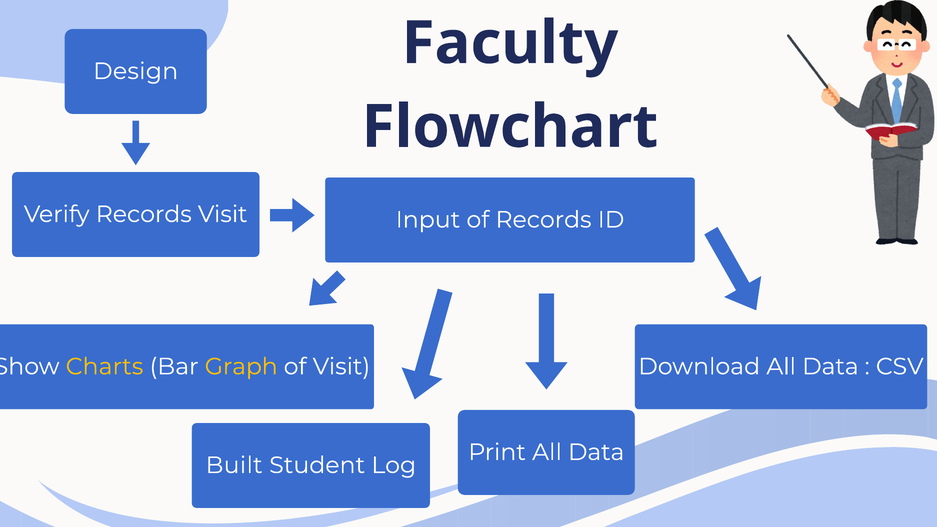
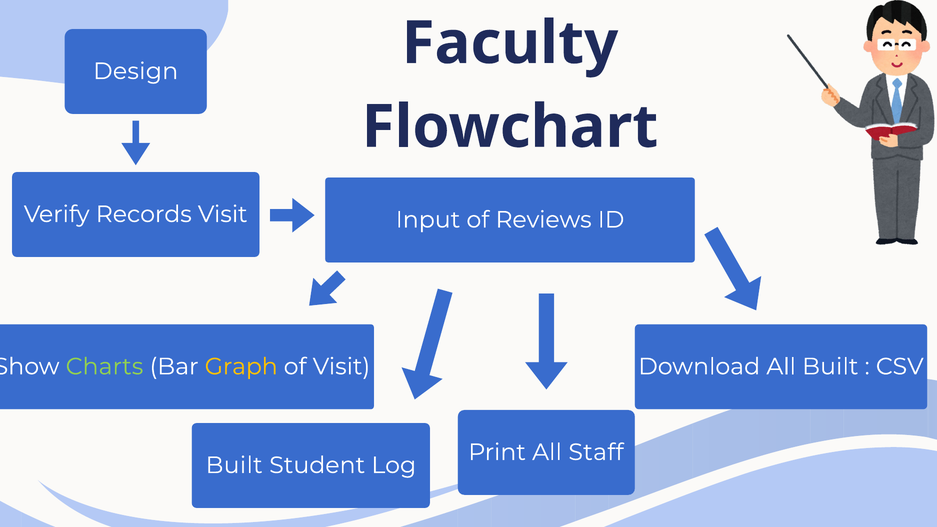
of Records: Records -> Reviews
Charts colour: yellow -> light green
Download All Data: Data -> Built
Print All Data: Data -> Staff
